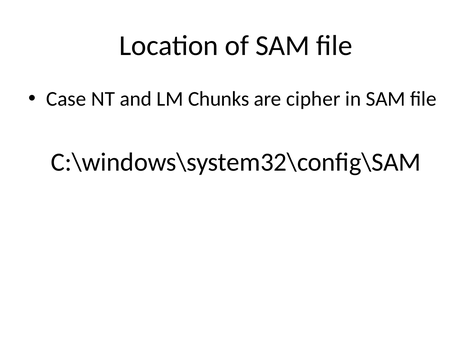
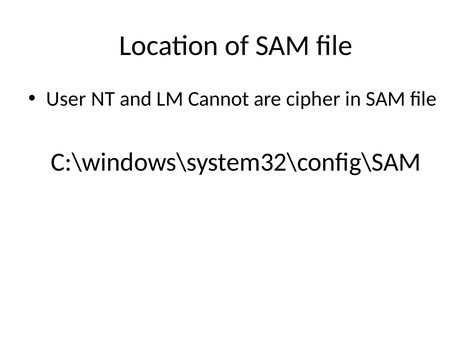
Case: Case -> User
Chunks: Chunks -> Cannot
